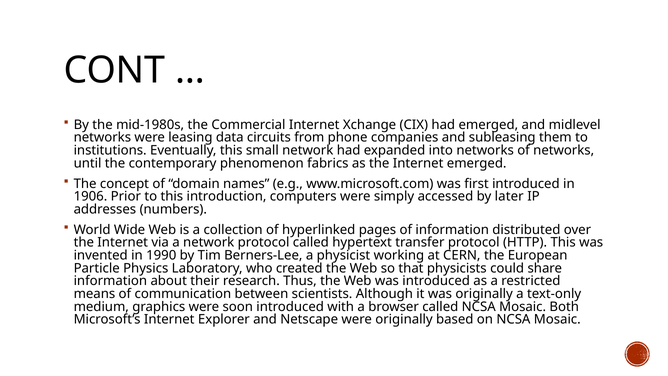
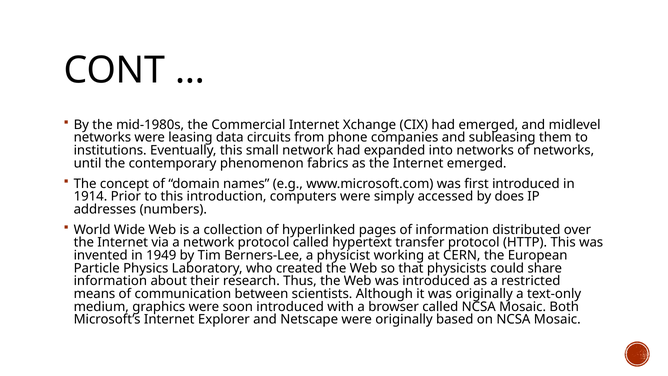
1906: 1906 -> 1914
later: later -> does
1990: 1990 -> 1949
